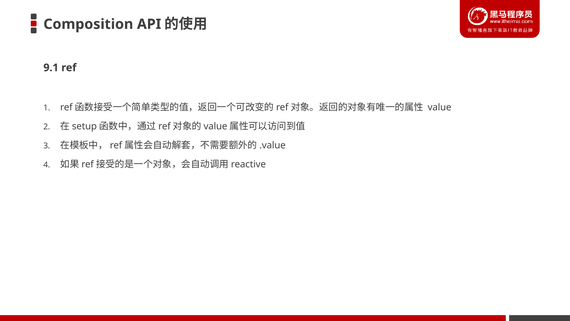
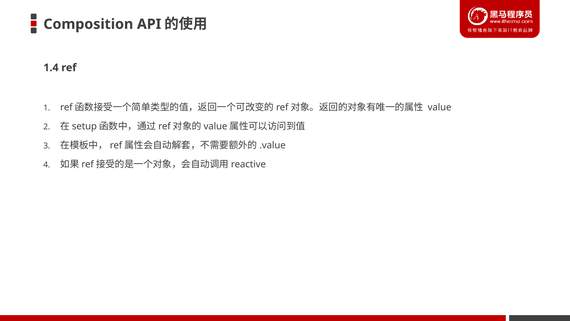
9.1: 9.1 -> 1.4
